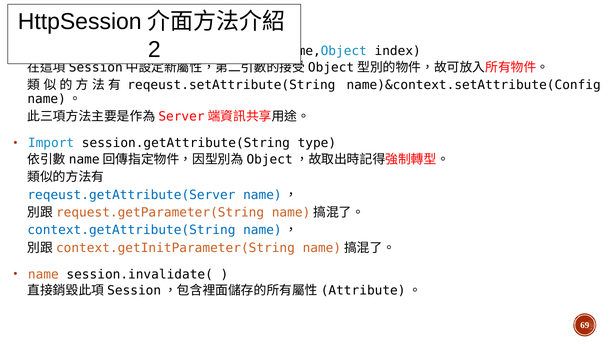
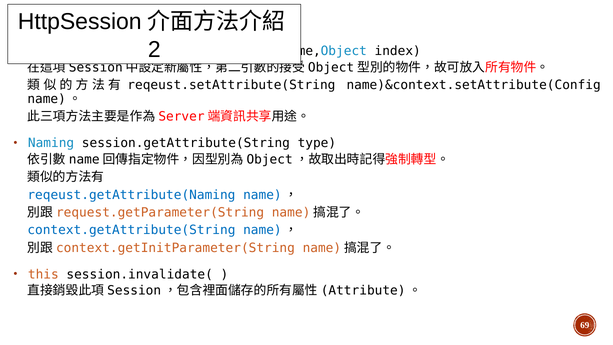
Import: Import -> Naming
reqeust.getAttribute(Server: reqeust.getAttribute(Server -> reqeust.getAttribute(Naming
name: name -> this
